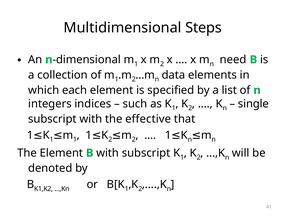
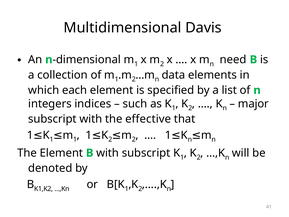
Steps: Steps -> Davis
single: single -> major
